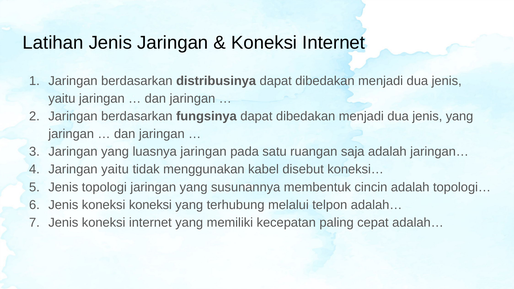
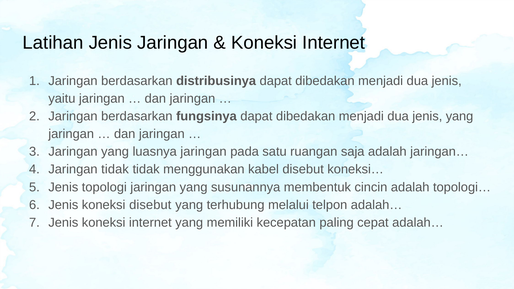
Jaringan yaitu: yaitu -> tidak
koneksi koneksi: koneksi -> disebut
